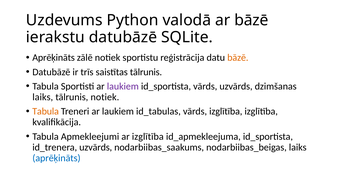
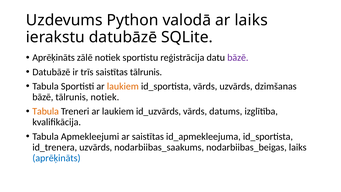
ar bāzē: bāzē -> laiks
bāzē at (238, 58) colour: orange -> purple
laukiem at (123, 86) colour: purple -> orange
laiks at (43, 97): laiks -> bāzē
id_tabulas: id_tabulas -> id_uzvārds
vārds izglītība: izglītība -> datums
ar izglītība: izglītība -> saistītas
